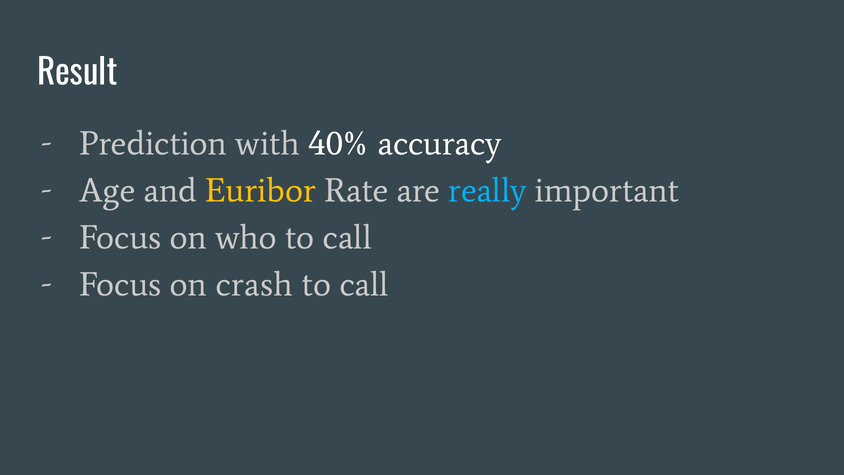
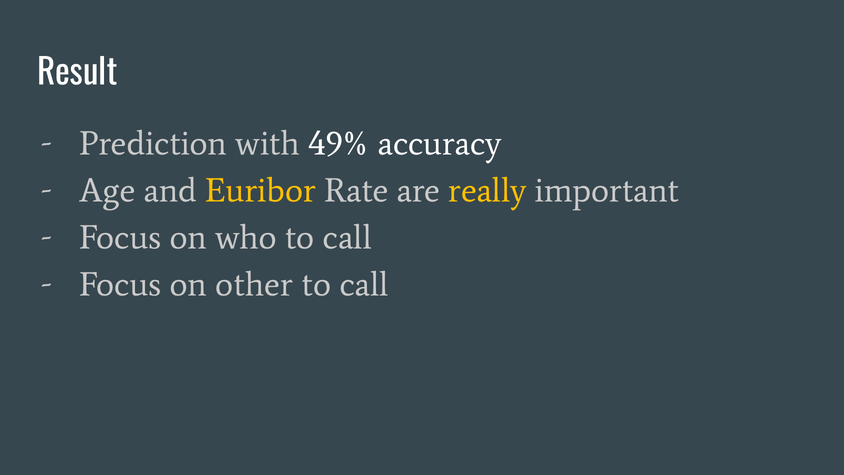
40%: 40% -> 49%
really colour: light blue -> yellow
crash: crash -> other
